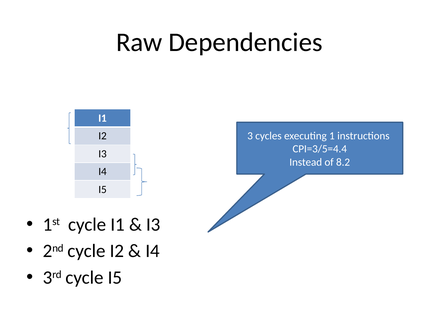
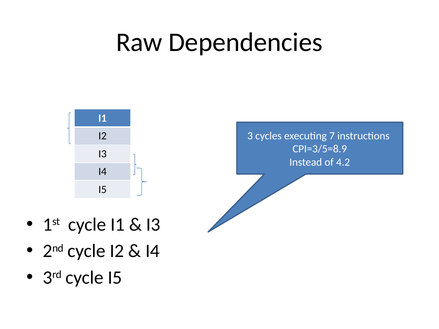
1: 1 -> 7
CPI=3/5=4.4: CPI=3/5=4.4 -> CPI=3/5=8.9
8.2: 8.2 -> 4.2
